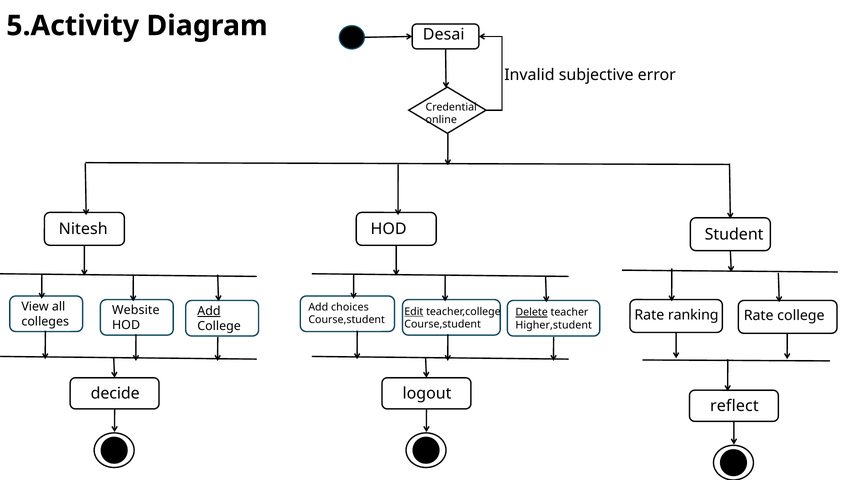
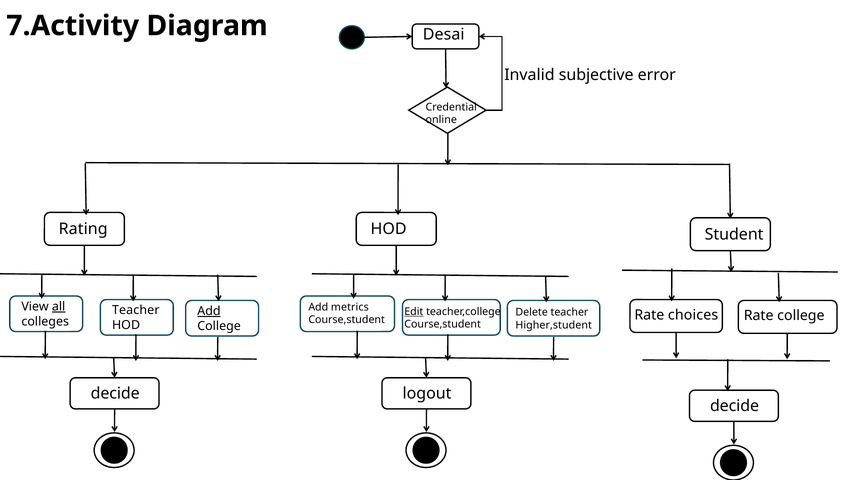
5.Activity: 5.Activity -> 7.Activity
Nitesh: Nitesh -> Rating
all underline: none -> present
choices: choices -> metrics
Website at (136, 310): Website -> Teacher
Delete underline: present -> none
ranking: ranking -> choices
reflect at (734, 406): reflect -> decide
